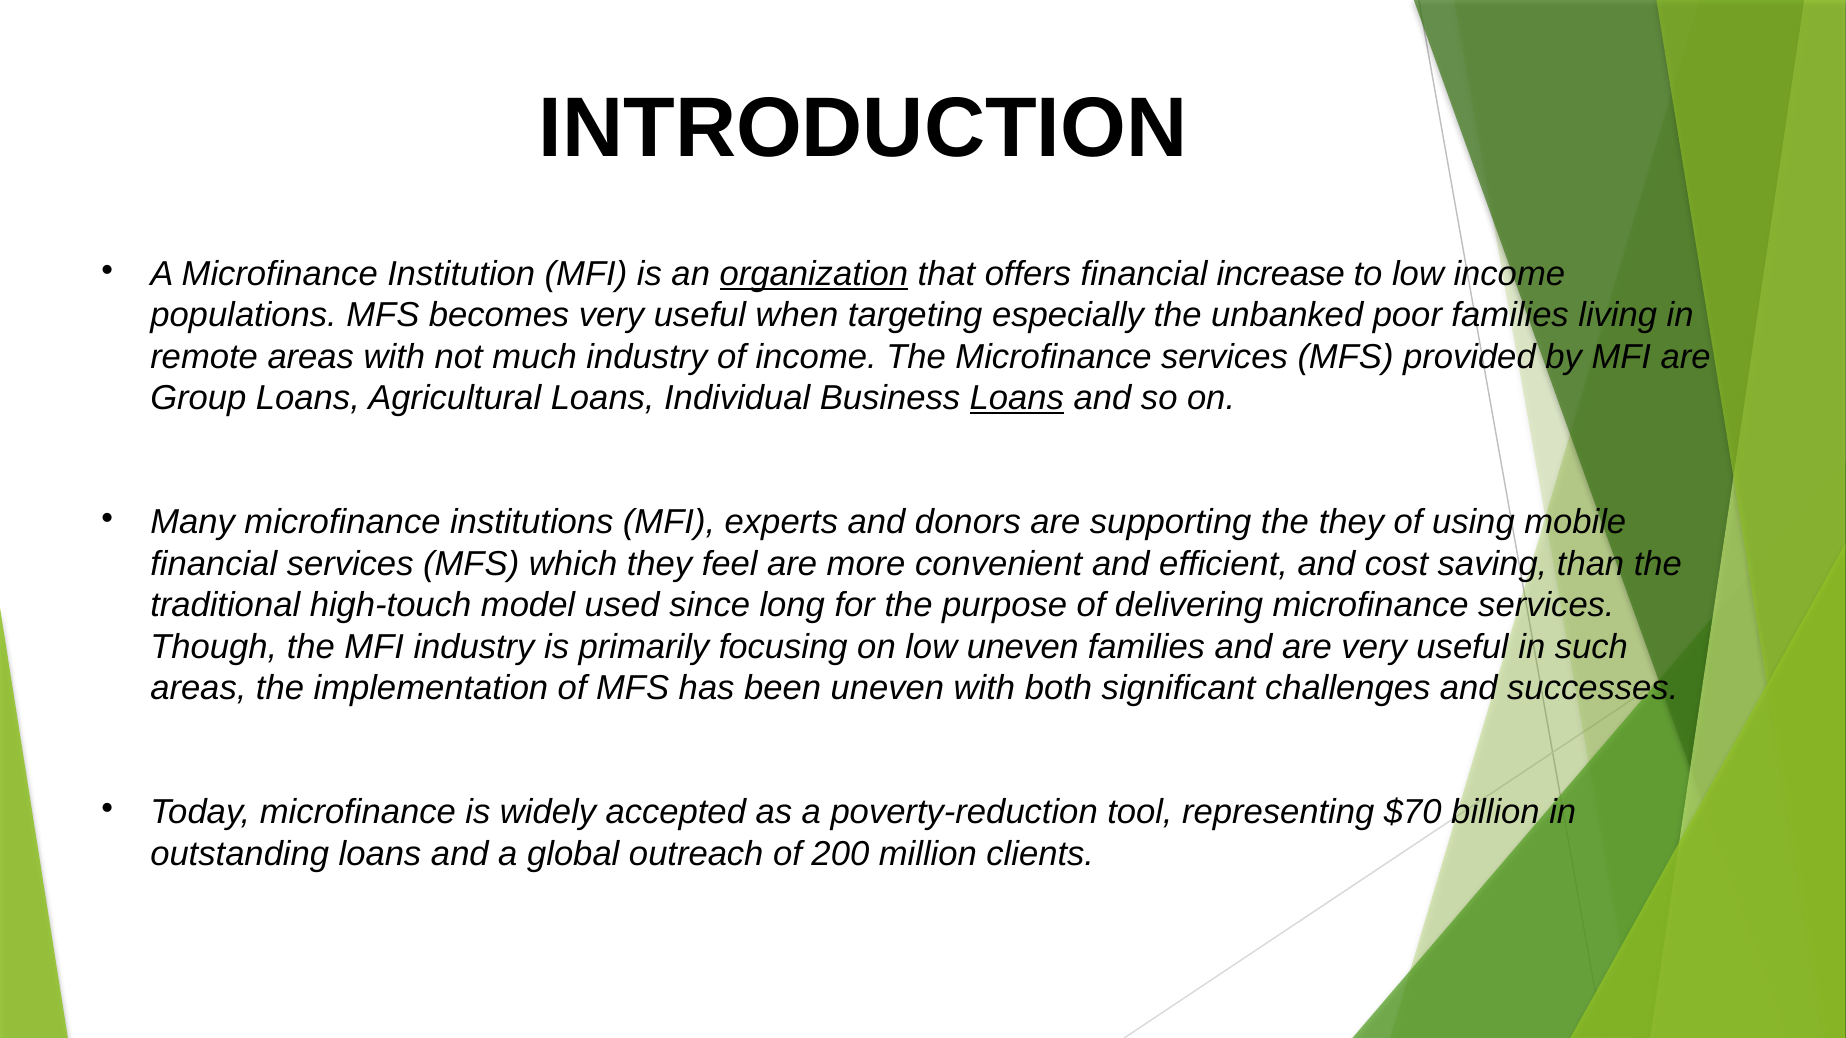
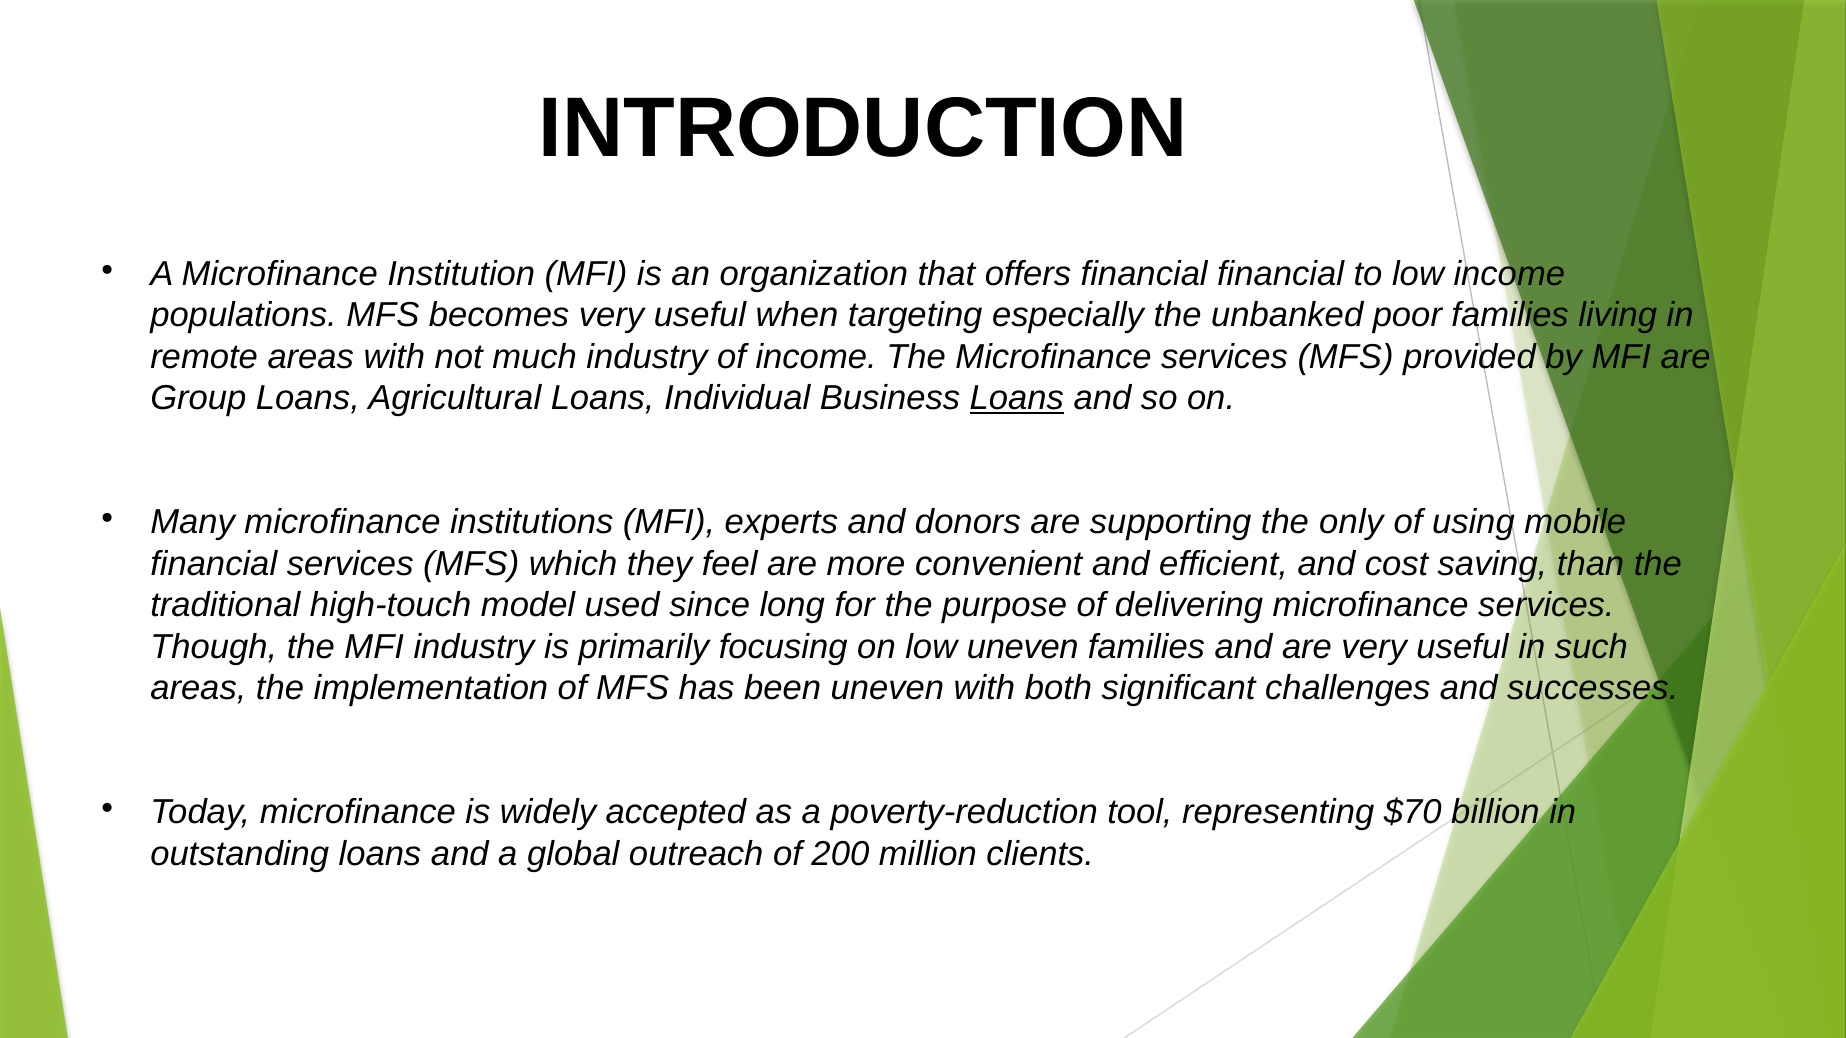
organization underline: present -> none
financial increase: increase -> financial
the they: they -> only
